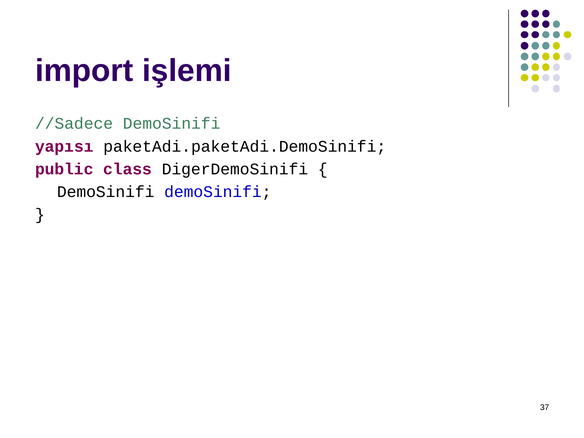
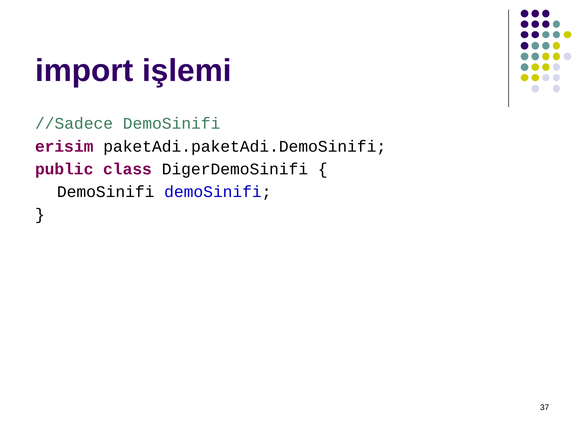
yapısı: yapısı -> erisim
